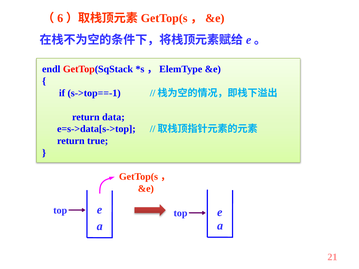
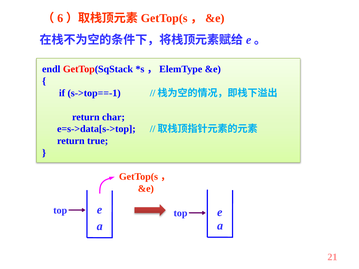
data: data -> char
